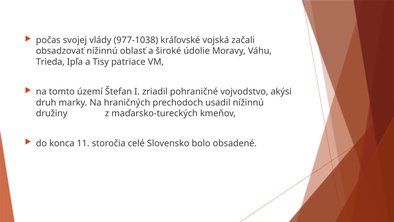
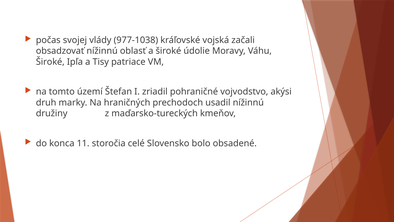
Trieda at (50, 62): Trieda -> Široké
